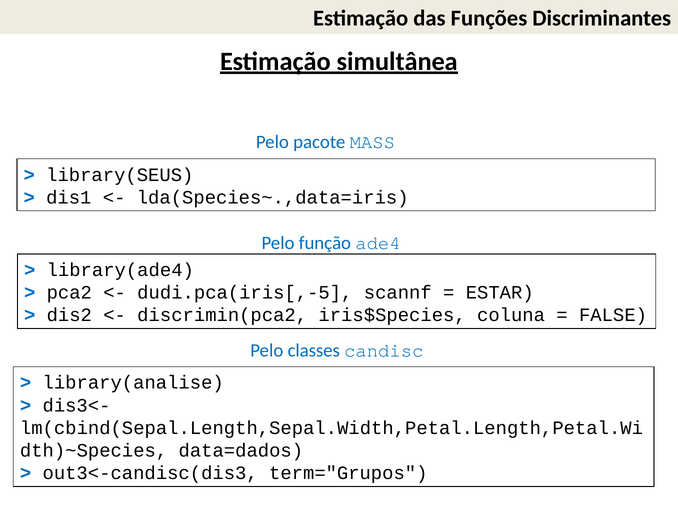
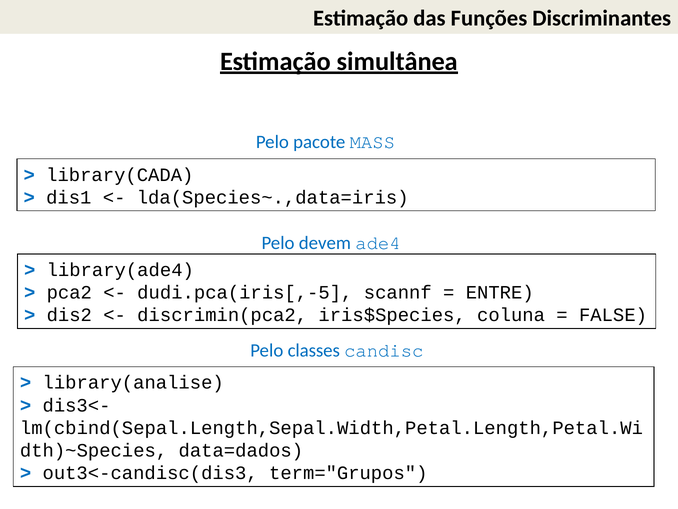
library(SEUS: library(SEUS -> library(CADA
função: função -> devem
ESTAR: ESTAR -> ENTRE
